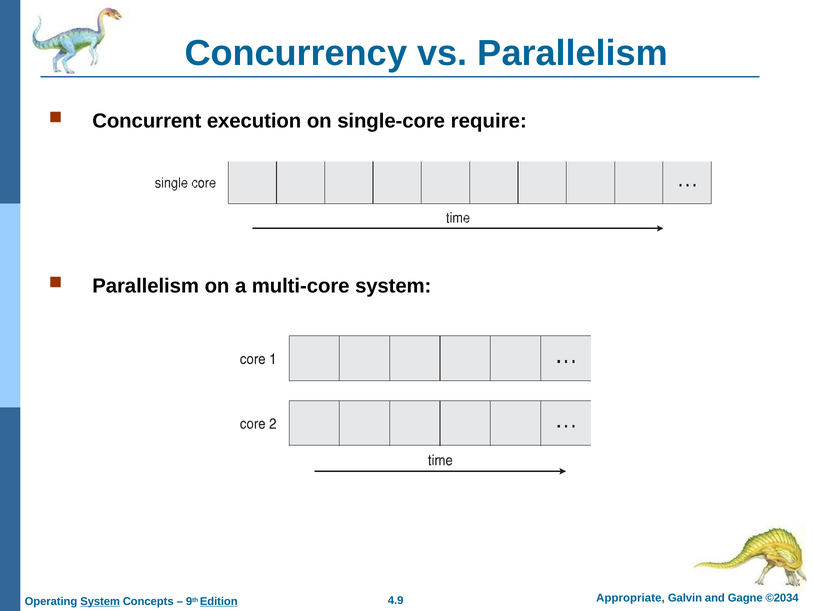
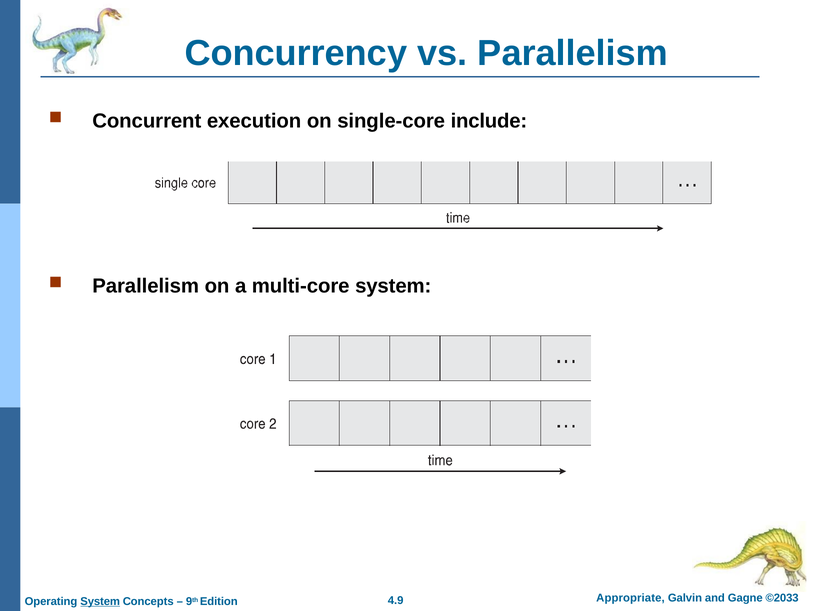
require: require -> include
©2034: ©2034 -> ©2033
Edition underline: present -> none
